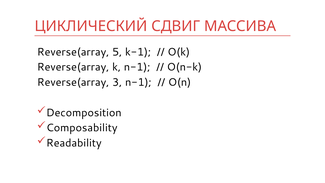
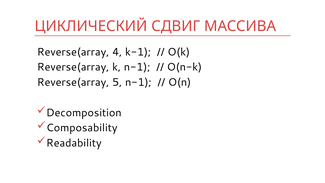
5: 5 -> 4
3: 3 -> 5
